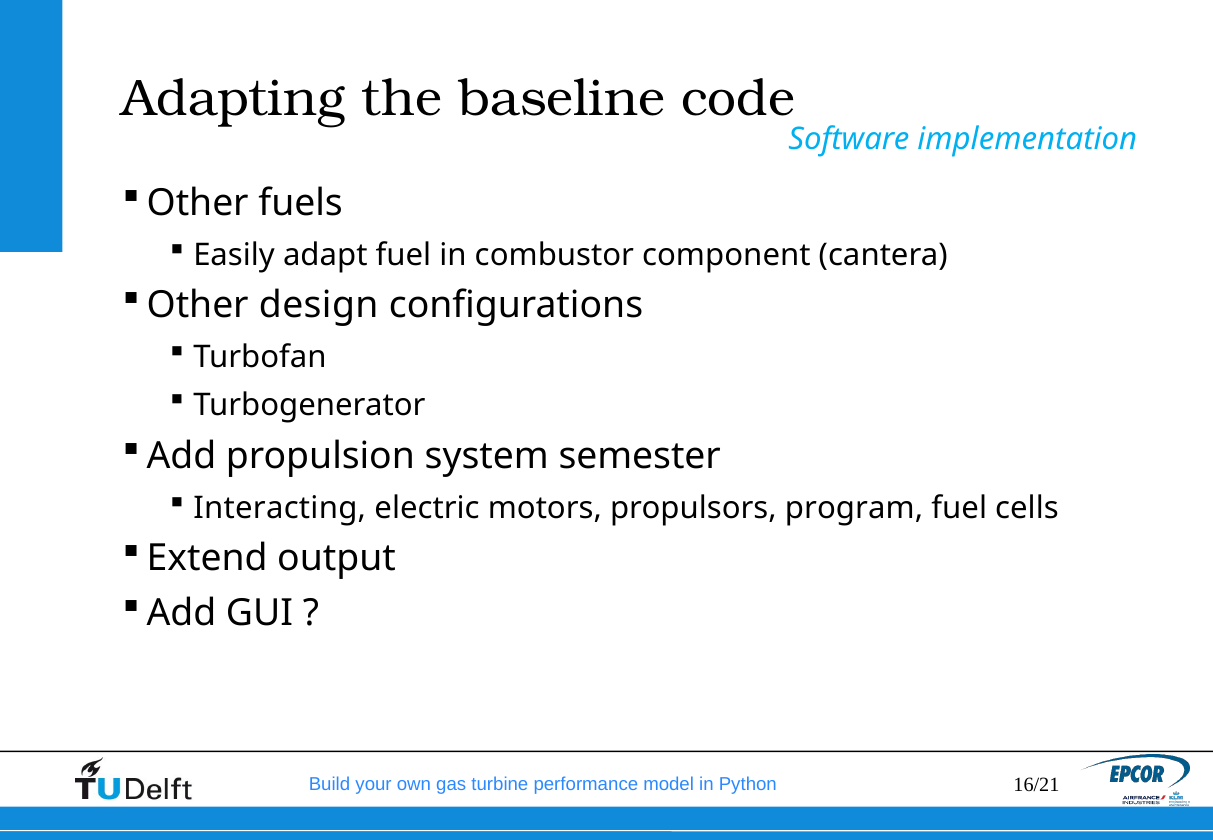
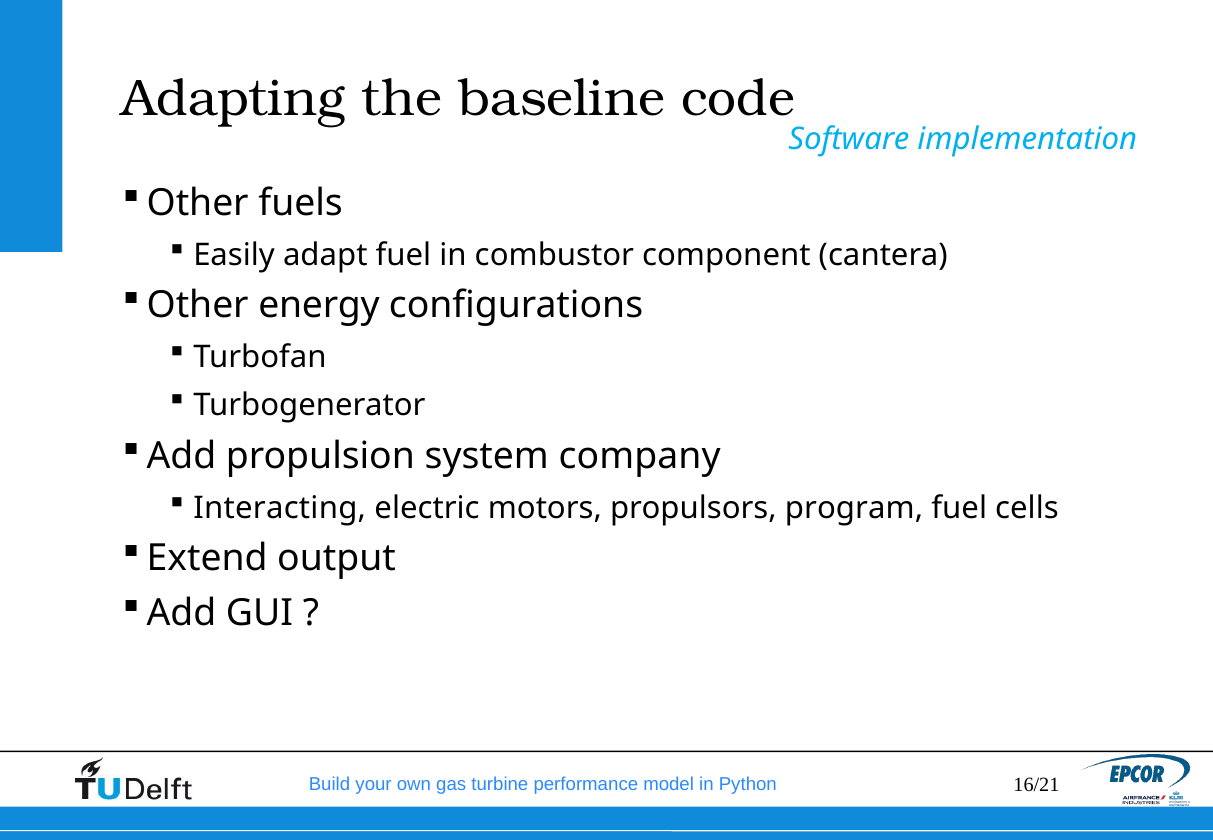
design: design -> energy
semester: semester -> company
